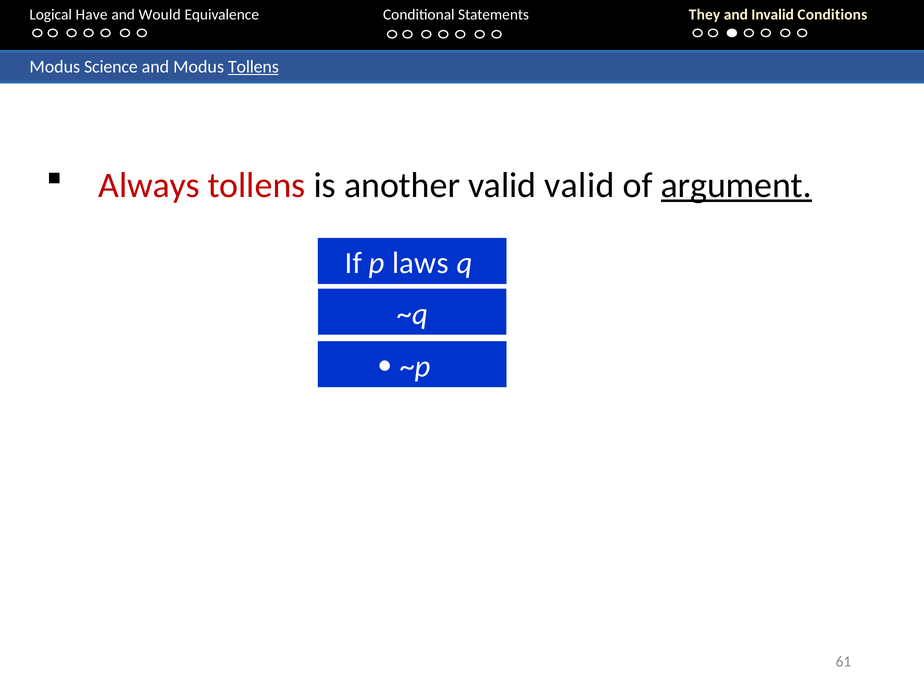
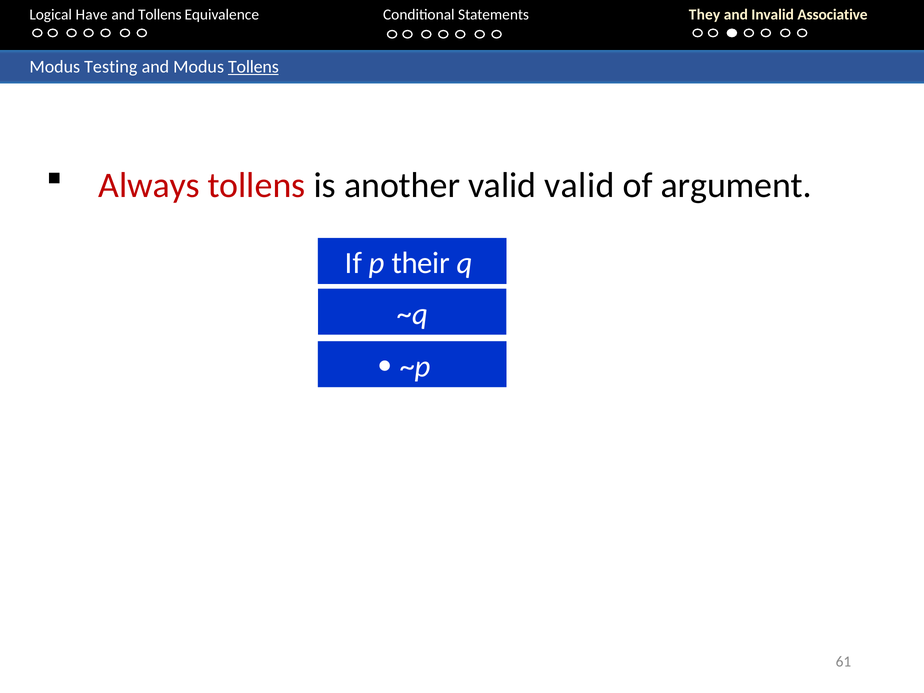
and Would: Would -> Tollens
Conditions: Conditions -> Associative
Science: Science -> Testing
argument underline: present -> none
laws: laws -> their
